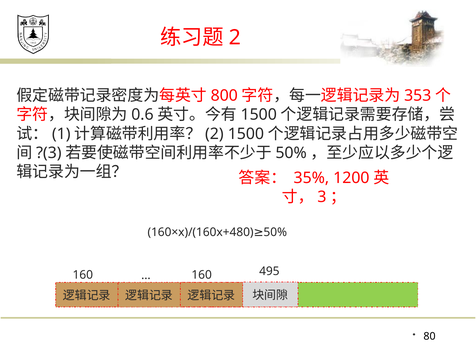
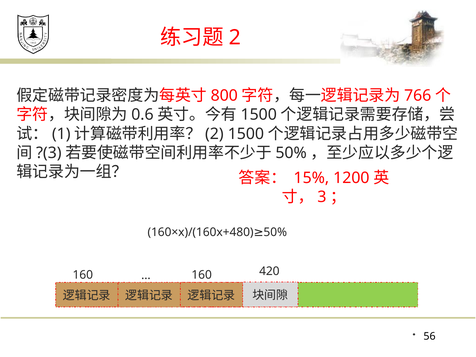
353: 353 -> 766
35%: 35% -> 15%
495: 495 -> 420
80: 80 -> 56
